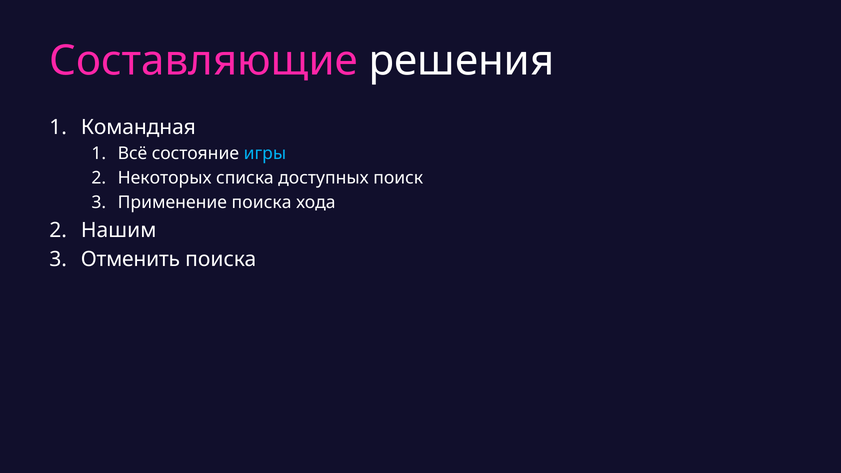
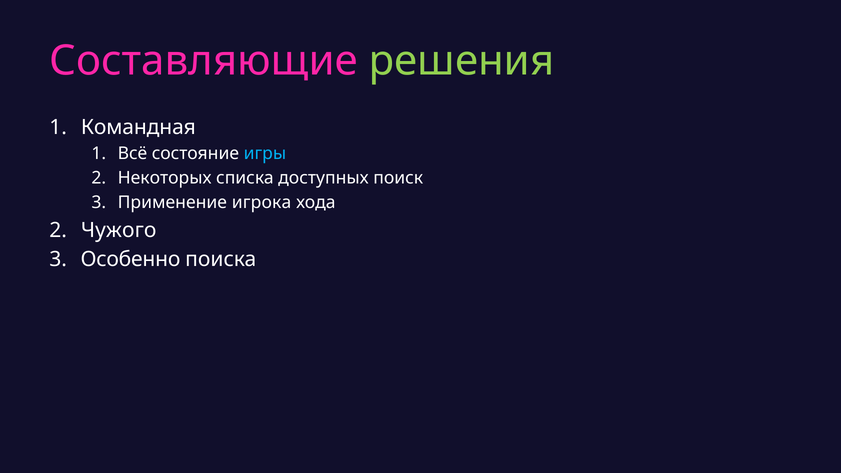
решения colour: white -> light green
Применение поиска: поиска -> игрока
Нашим: Нашим -> Чужого
Отменить: Отменить -> Особенно
